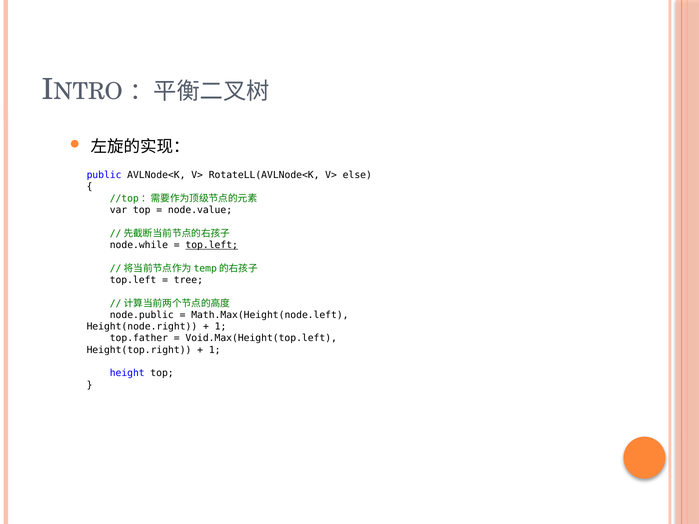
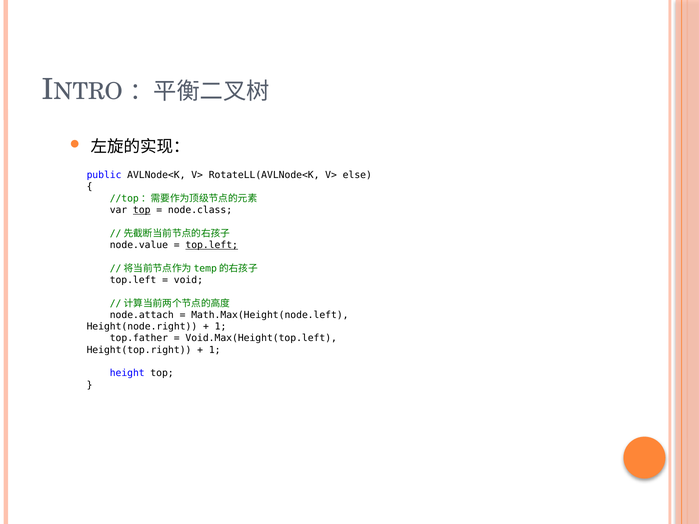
top at (142, 210) underline: none -> present
node.value: node.value -> node.class
node.while: node.while -> node.value
tree: tree -> void
node.public: node.public -> node.attach
